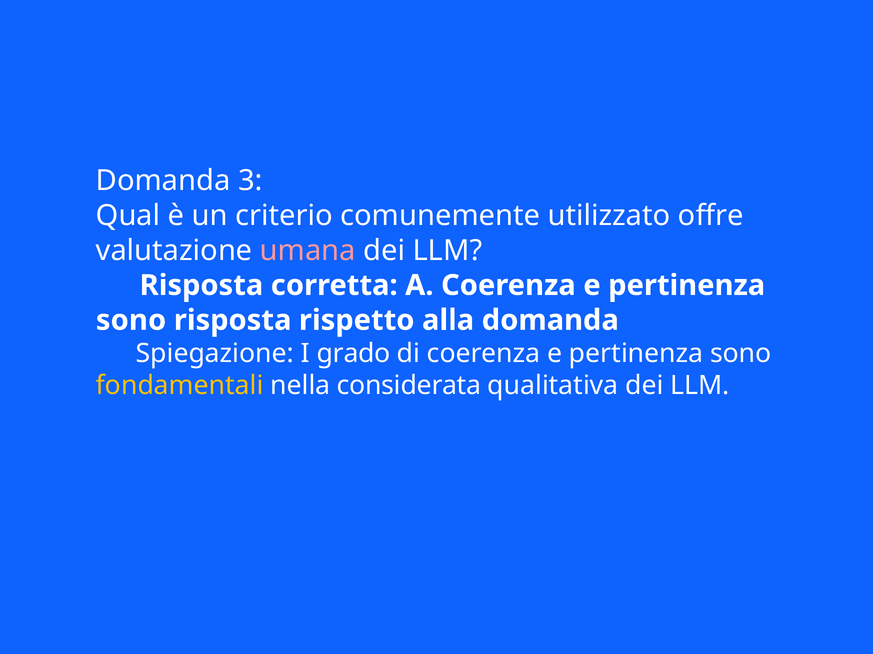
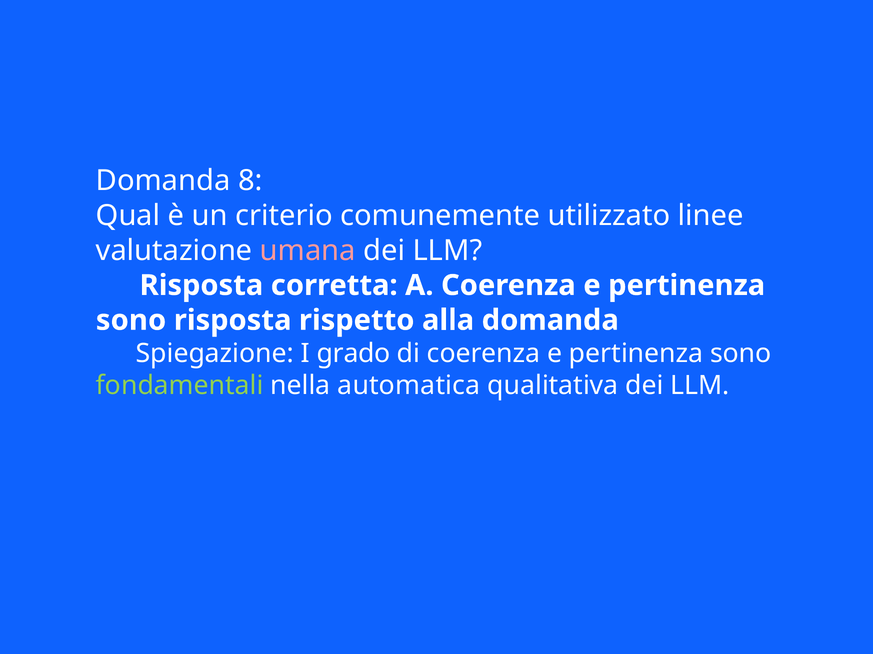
3: 3 -> 8
offre: offre -> linee
fondamentali colour: yellow -> light green
considerata: considerata -> automatica
